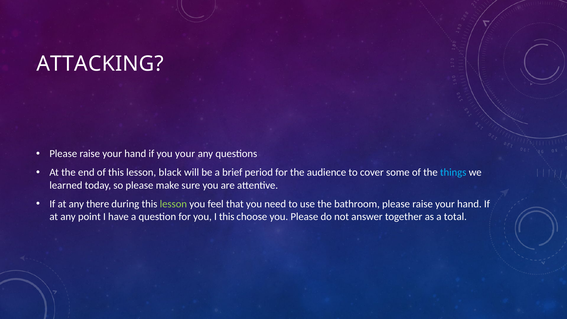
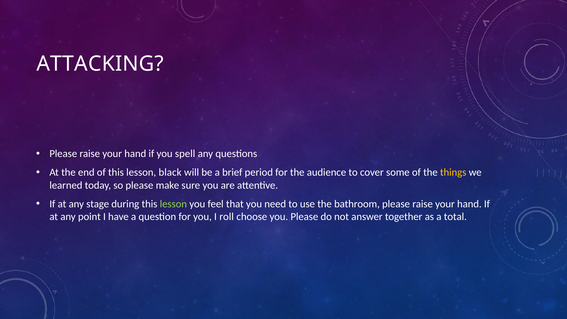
you your: your -> spell
things colour: light blue -> yellow
there: there -> stage
I this: this -> roll
